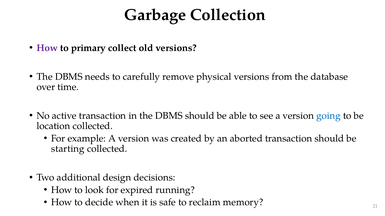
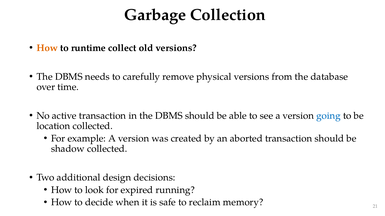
How at (47, 48) colour: purple -> orange
primary: primary -> runtime
starting: starting -> shadow
